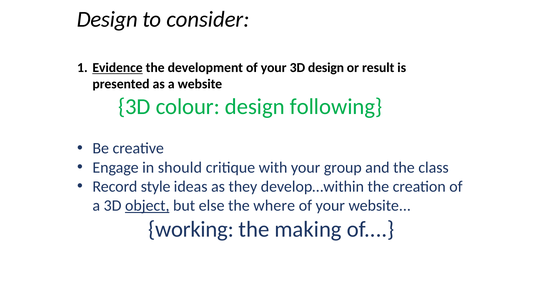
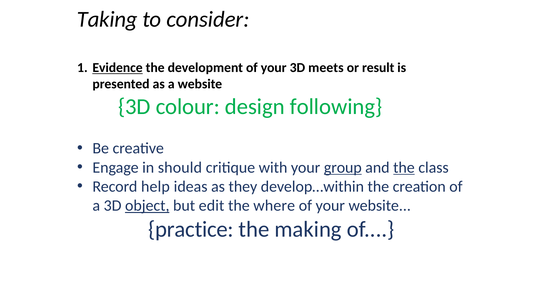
Design at (107, 19): Design -> Taking
3D design: design -> meets
group underline: none -> present
the at (404, 168) underline: none -> present
style: style -> help
else: else -> edit
working: working -> practice
